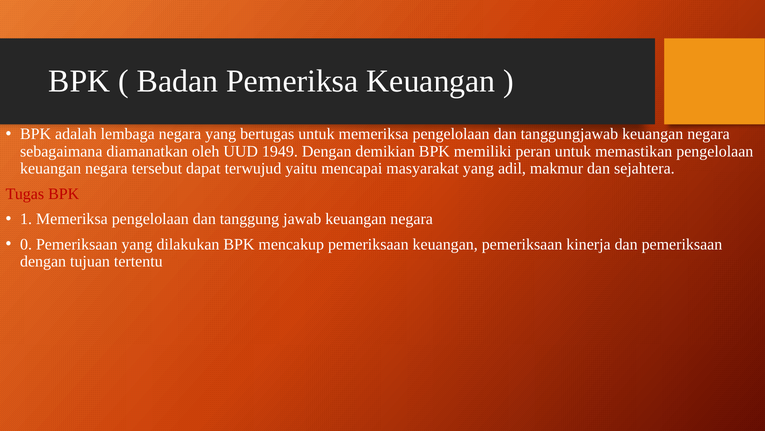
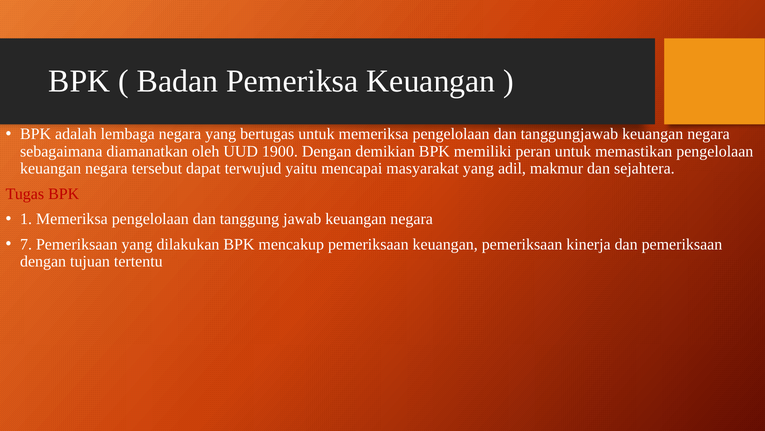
1949: 1949 -> 1900
0: 0 -> 7
